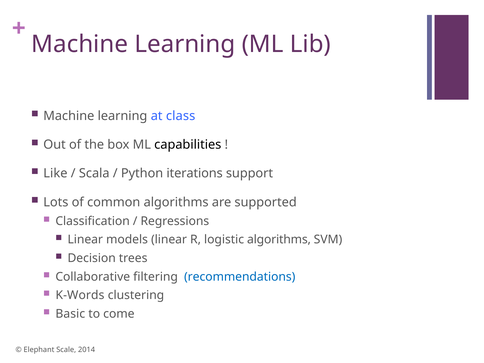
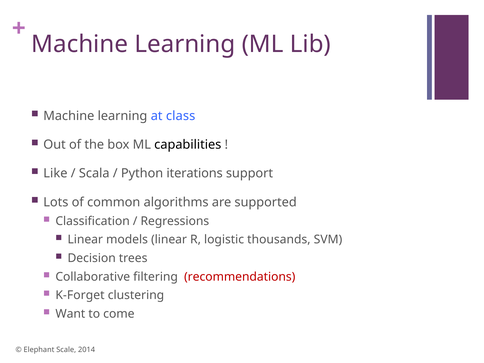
logistic algorithms: algorithms -> thousands
recommendations colour: blue -> red
K-Words: K-Words -> K-Forget
Basic: Basic -> Want
